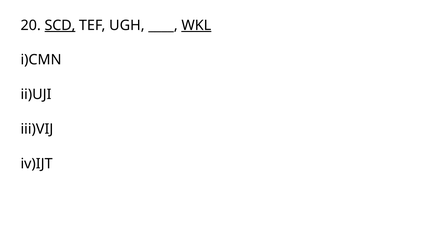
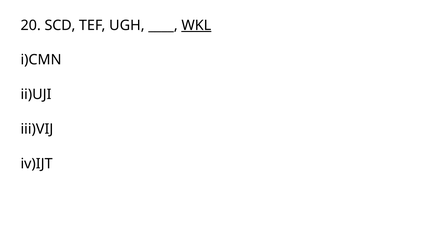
SCD underline: present -> none
